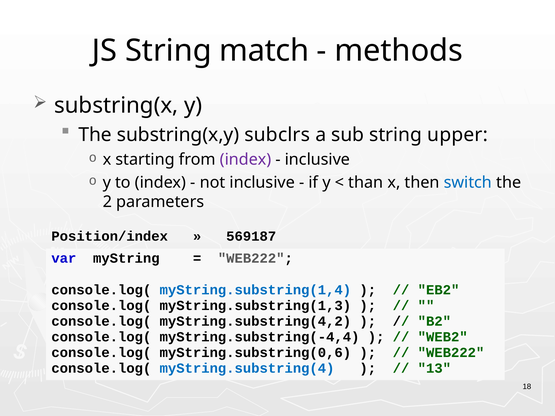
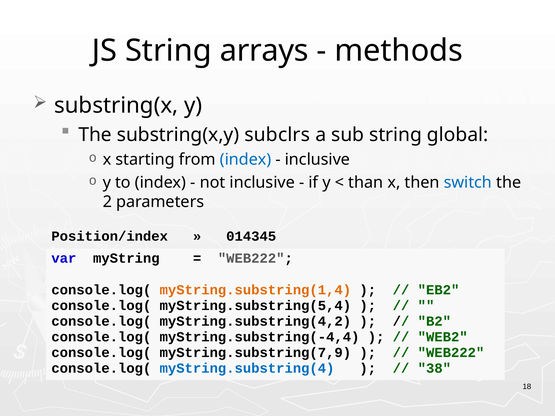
match: match -> arrays
upper: upper -> global
index at (246, 159) colour: purple -> blue
569187: 569187 -> 014345
myString.substring(1,4 colour: blue -> orange
myString.substring(1,3: myString.substring(1,3 -> myString.substring(5,4
myString.substring(0,6: myString.substring(0,6 -> myString.substring(7,9
13: 13 -> 38
